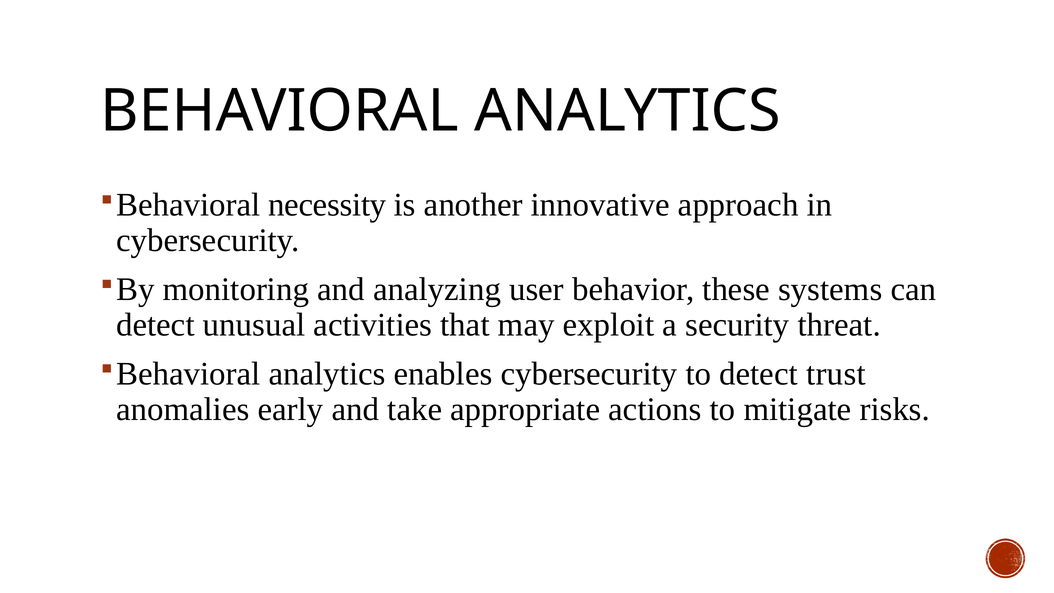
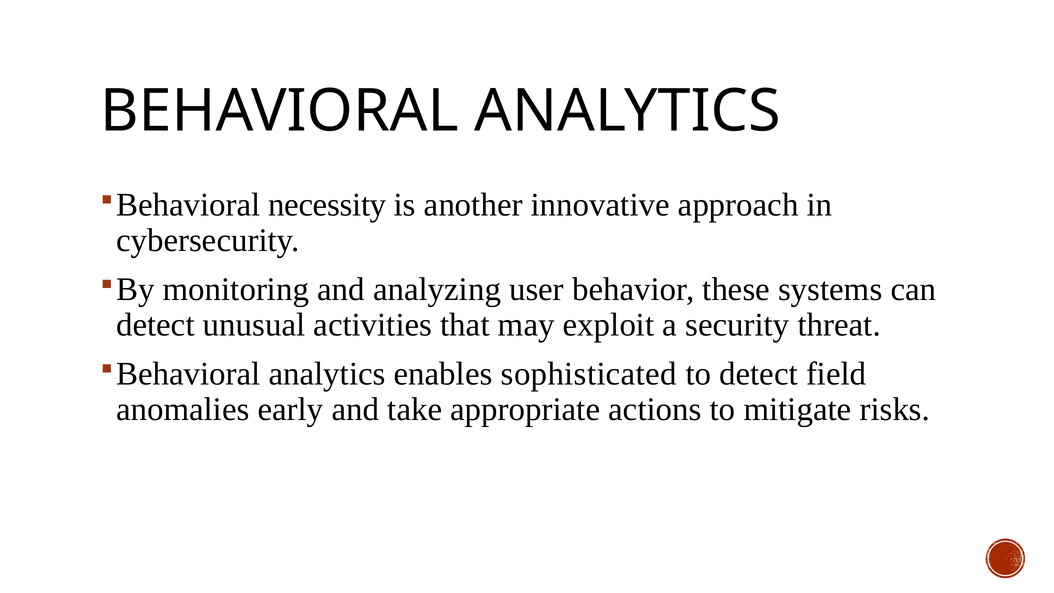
enables cybersecurity: cybersecurity -> sophisticated
trust: trust -> field
